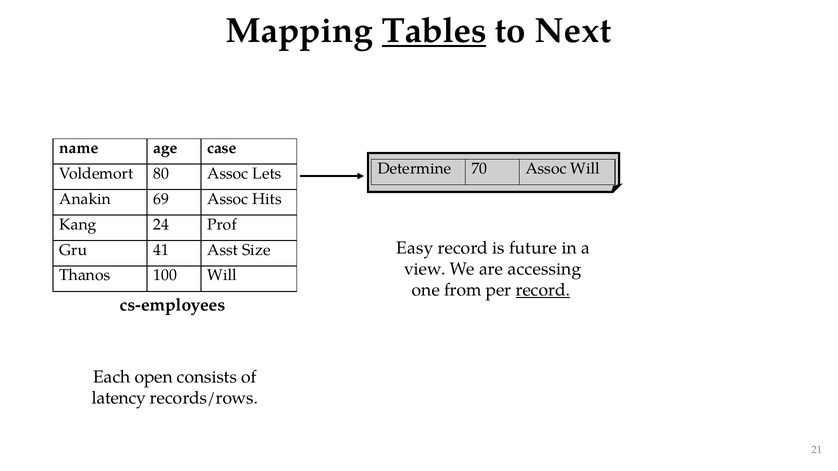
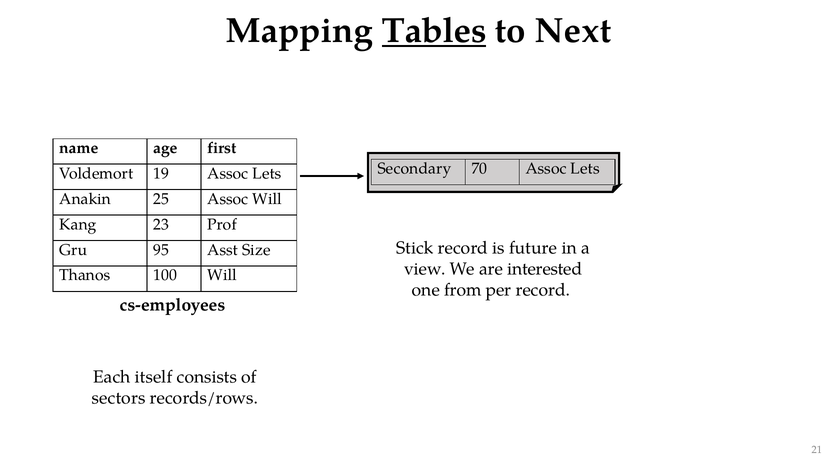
case: case -> first
Determine: Determine -> Secondary
70 Assoc Will: Will -> Lets
80: 80 -> 19
69: 69 -> 25
Assoc Hits: Hits -> Will
24: 24 -> 23
Easy: Easy -> Stick
41: 41 -> 95
accessing: accessing -> interested
record at (543, 290) underline: present -> none
open: open -> itself
latency: latency -> sectors
